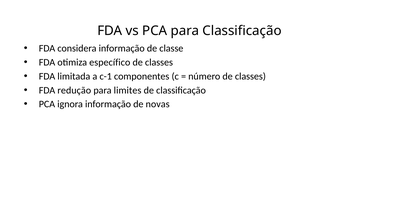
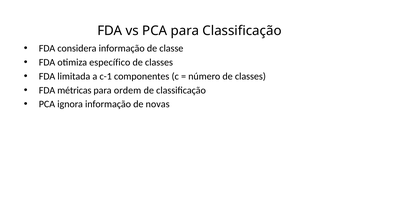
redução: redução -> métricas
limites: limites -> ordem
